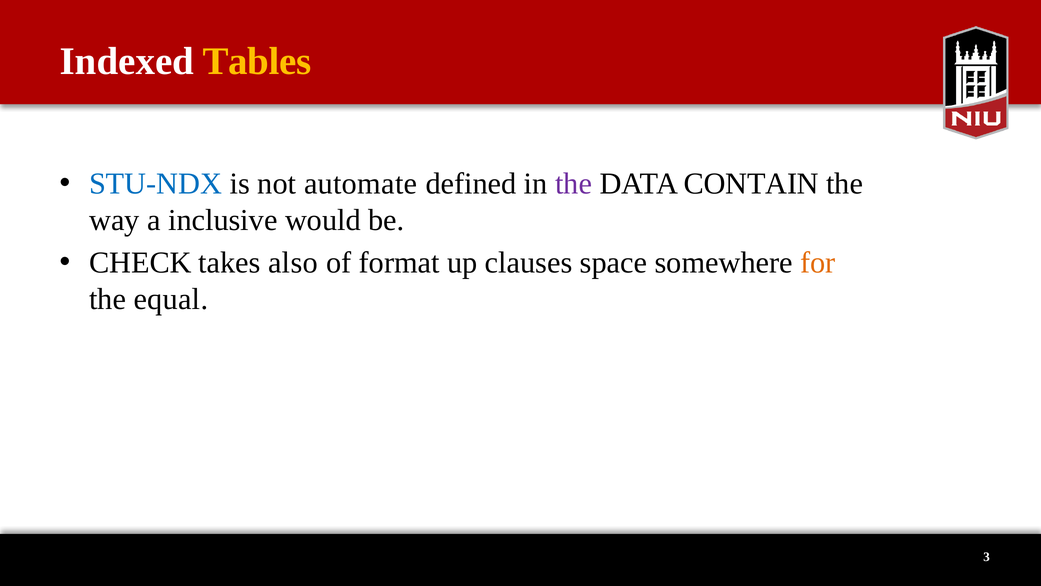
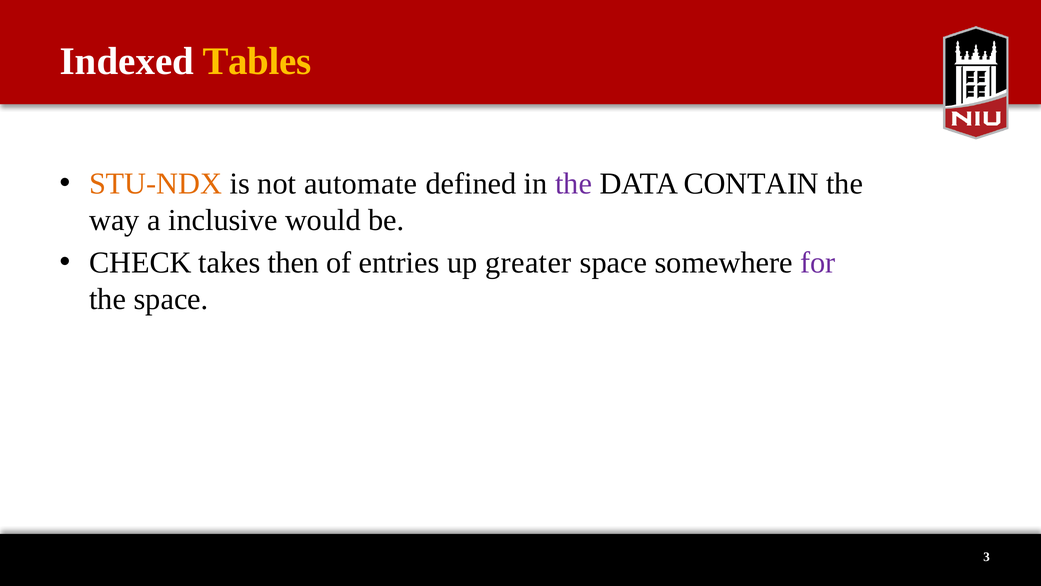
STU-NDX colour: blue -> orange
also: also -> then
format: format -> entries
clauses: clauses -> greater
for colour: orange -> purple
the equal: equal -> space
